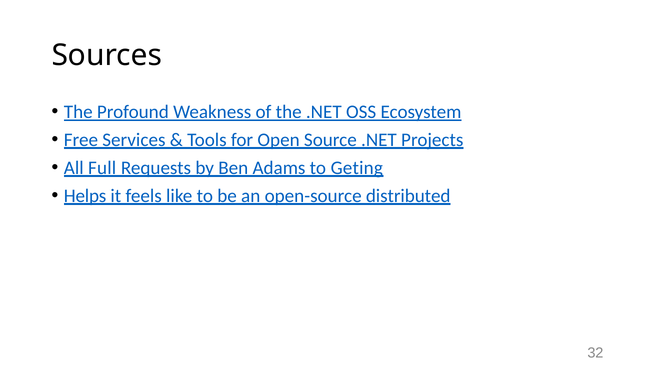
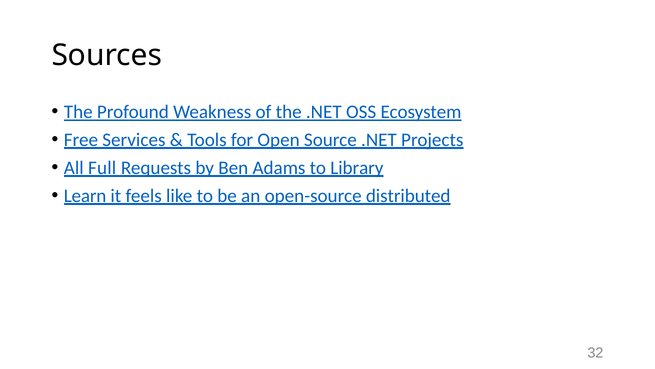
Geting: Geting -> Library
Helps: Helps -> Learn
